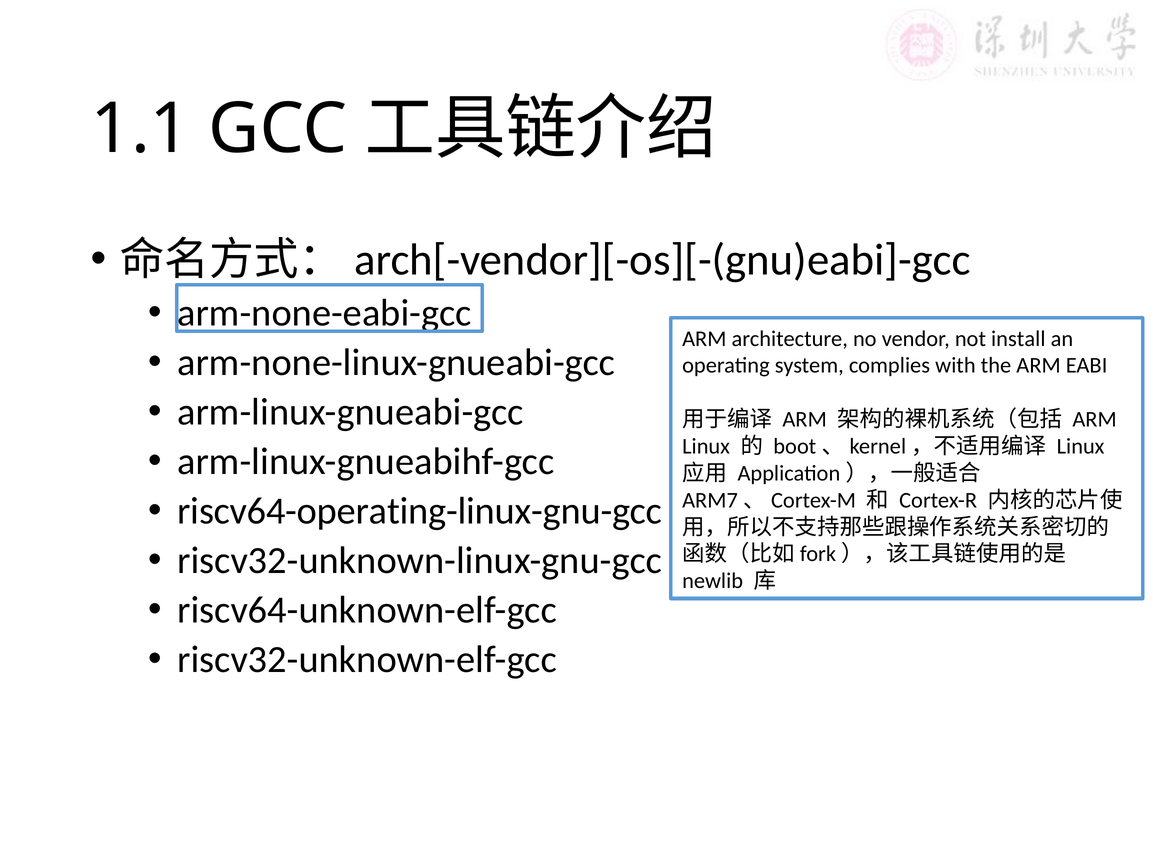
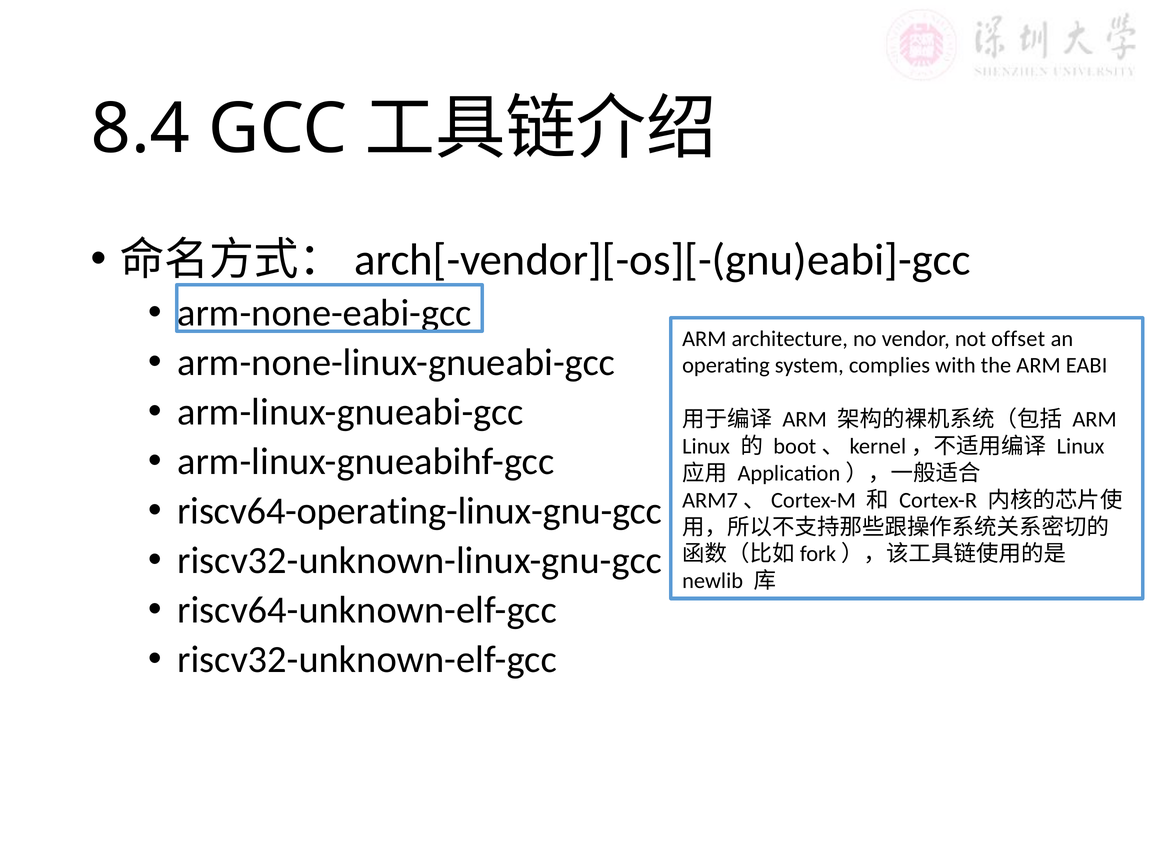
1.1: 1.1 -> 8.4
install: install -> offset
